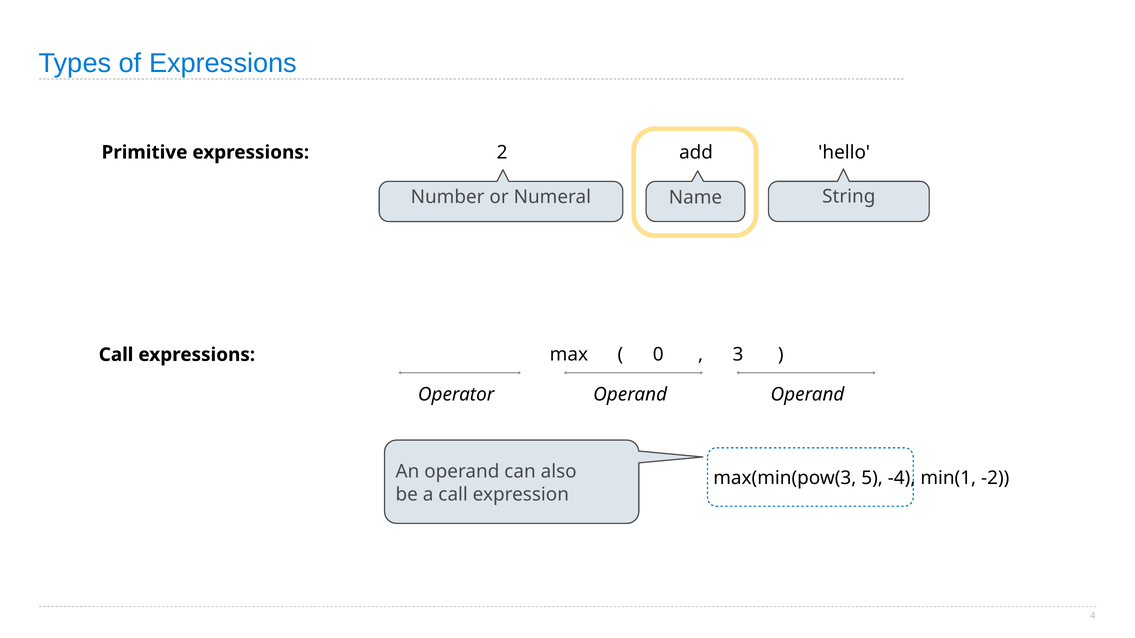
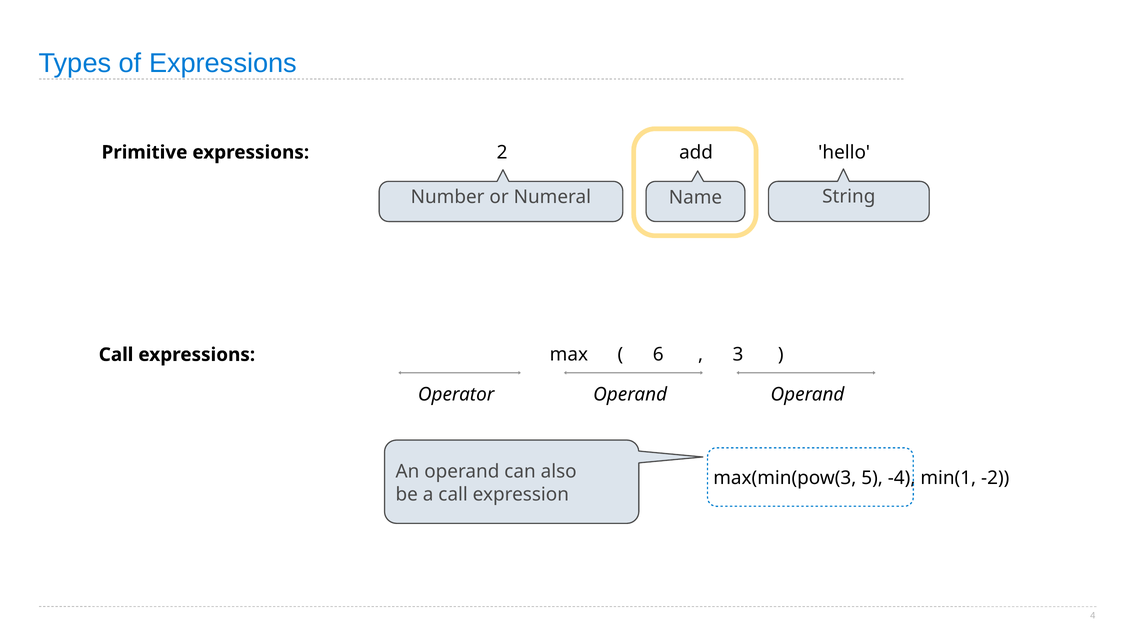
0: 0 -> 6
